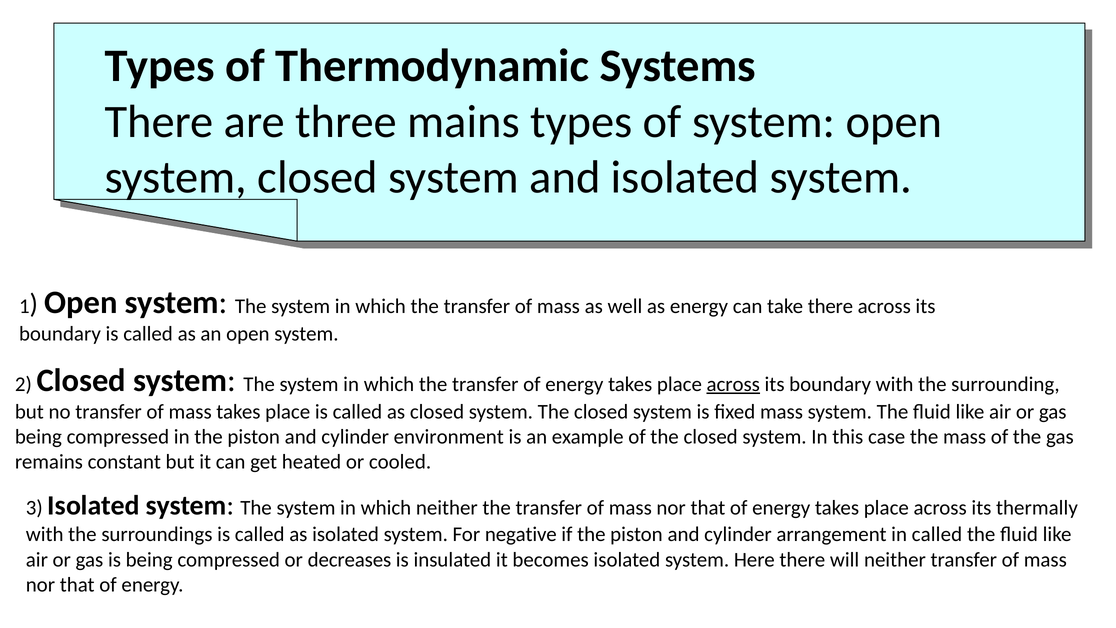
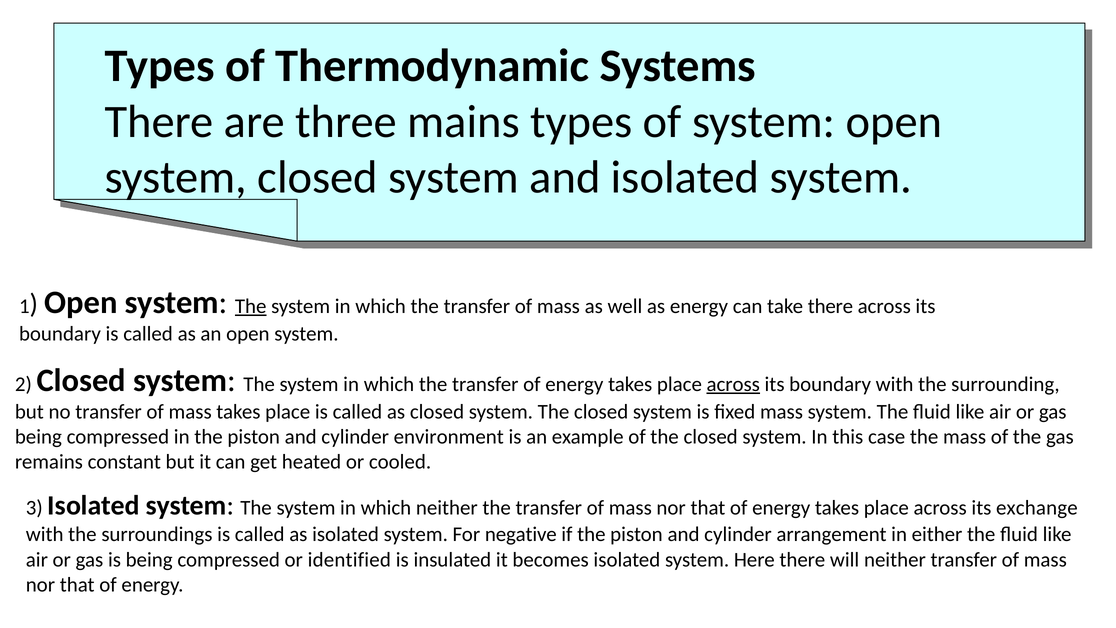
The at (251, 306) underline: none -> present
thermally: thermally -> exchange
in called: called -> either
decreases: decreases -> identified
